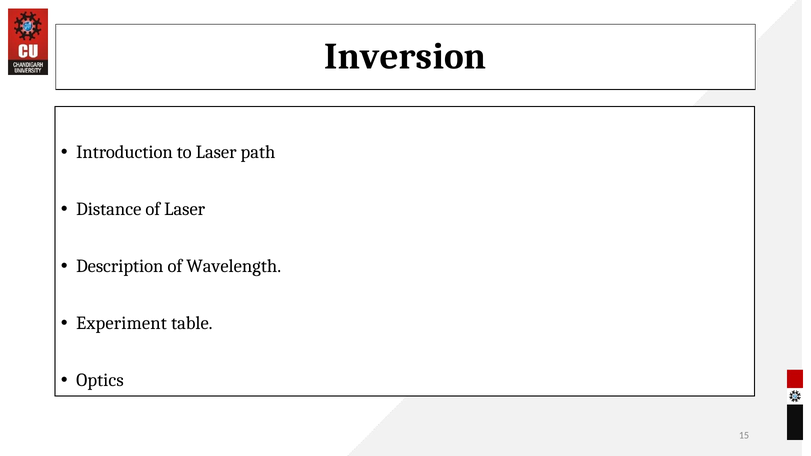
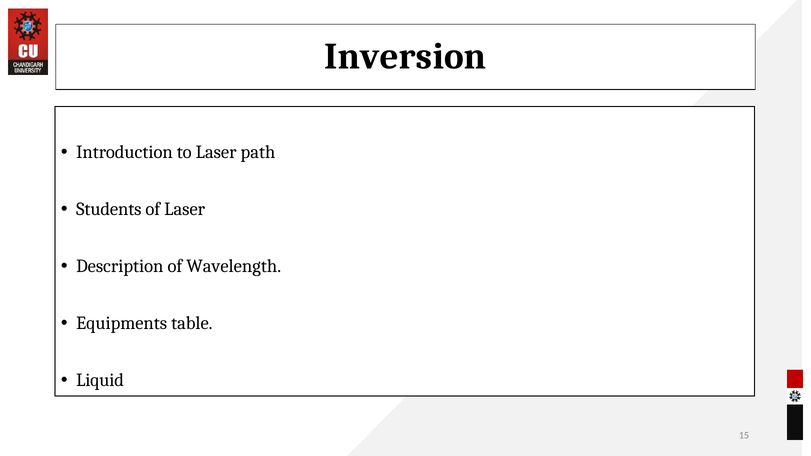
Distance: Distance -> Students
Experiment: Experiment -> Equipments
Optics: Optics -> Liquid
